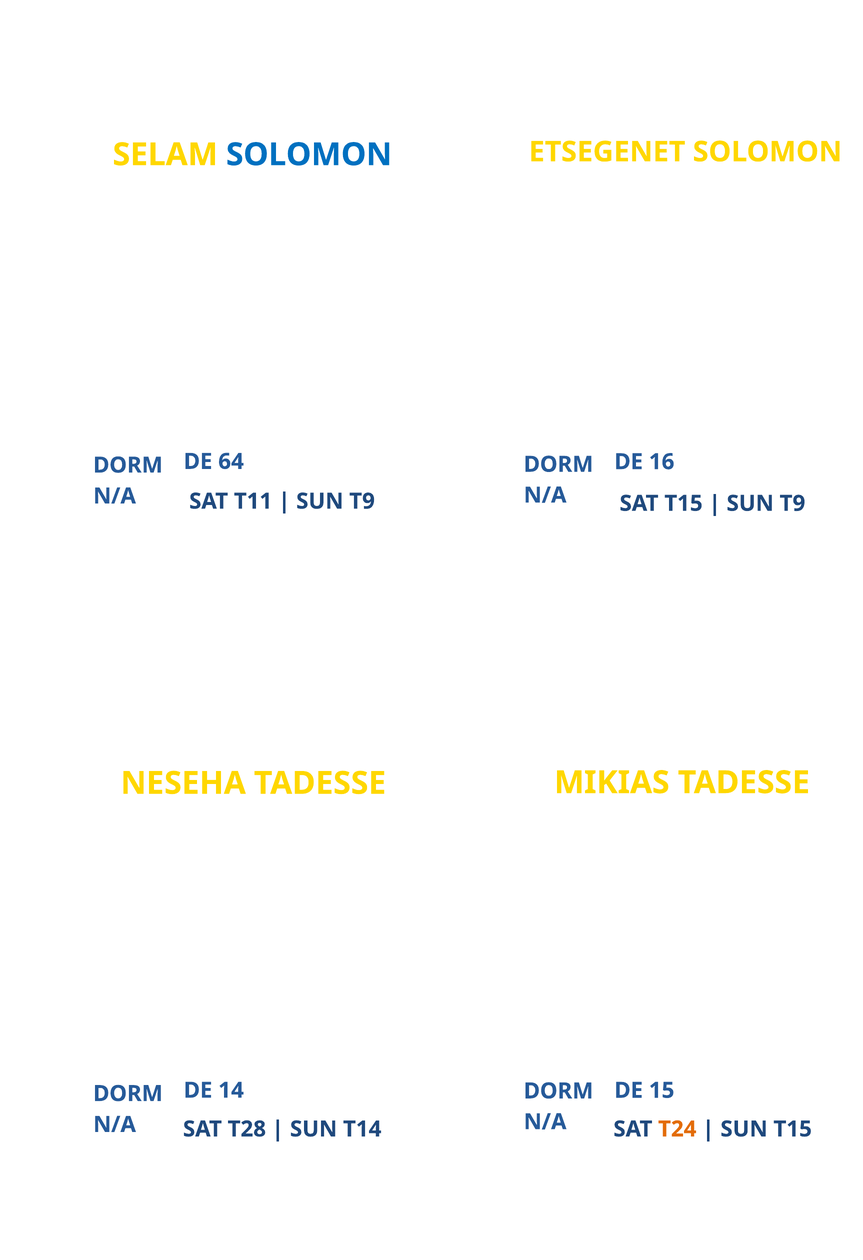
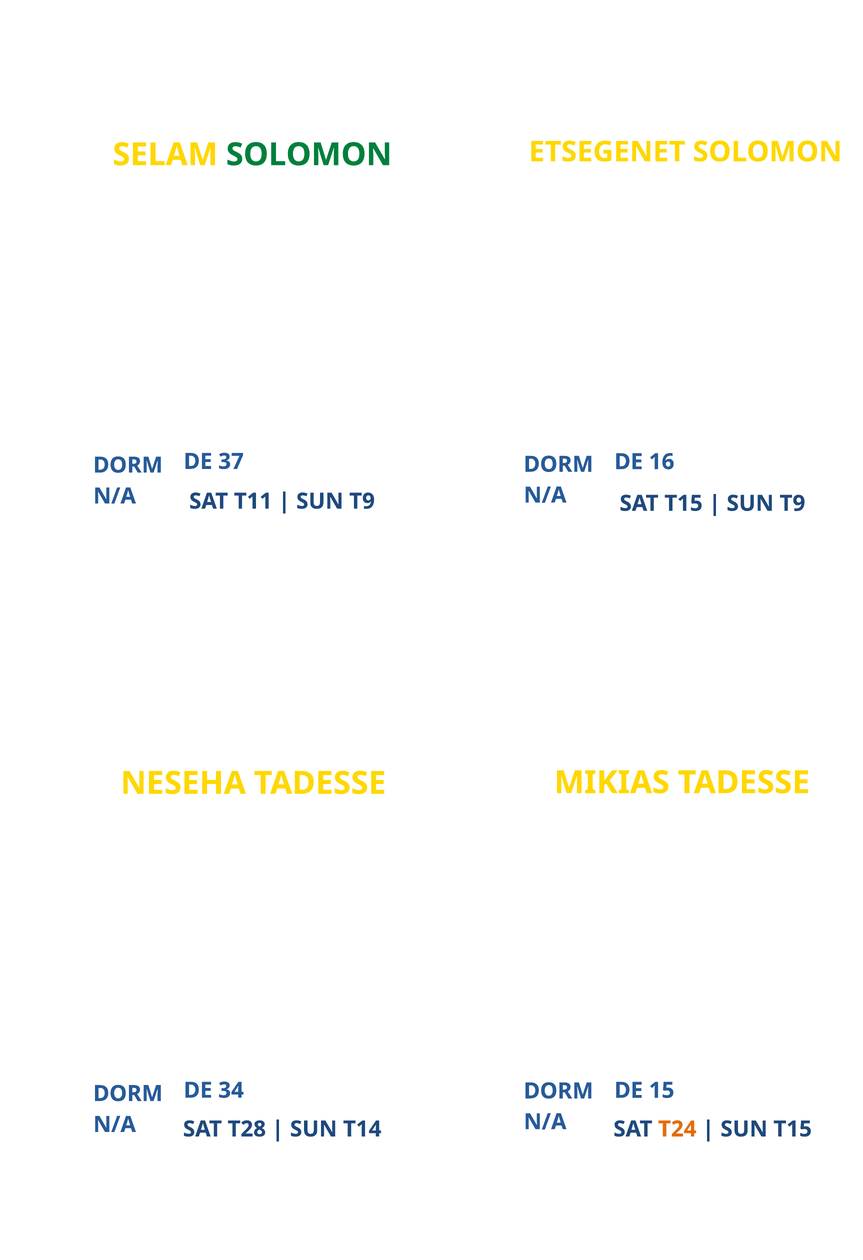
SOLOMON at (309, 155) colour: blue -> green
64: 64 -> 37
14: 14 -> 34
